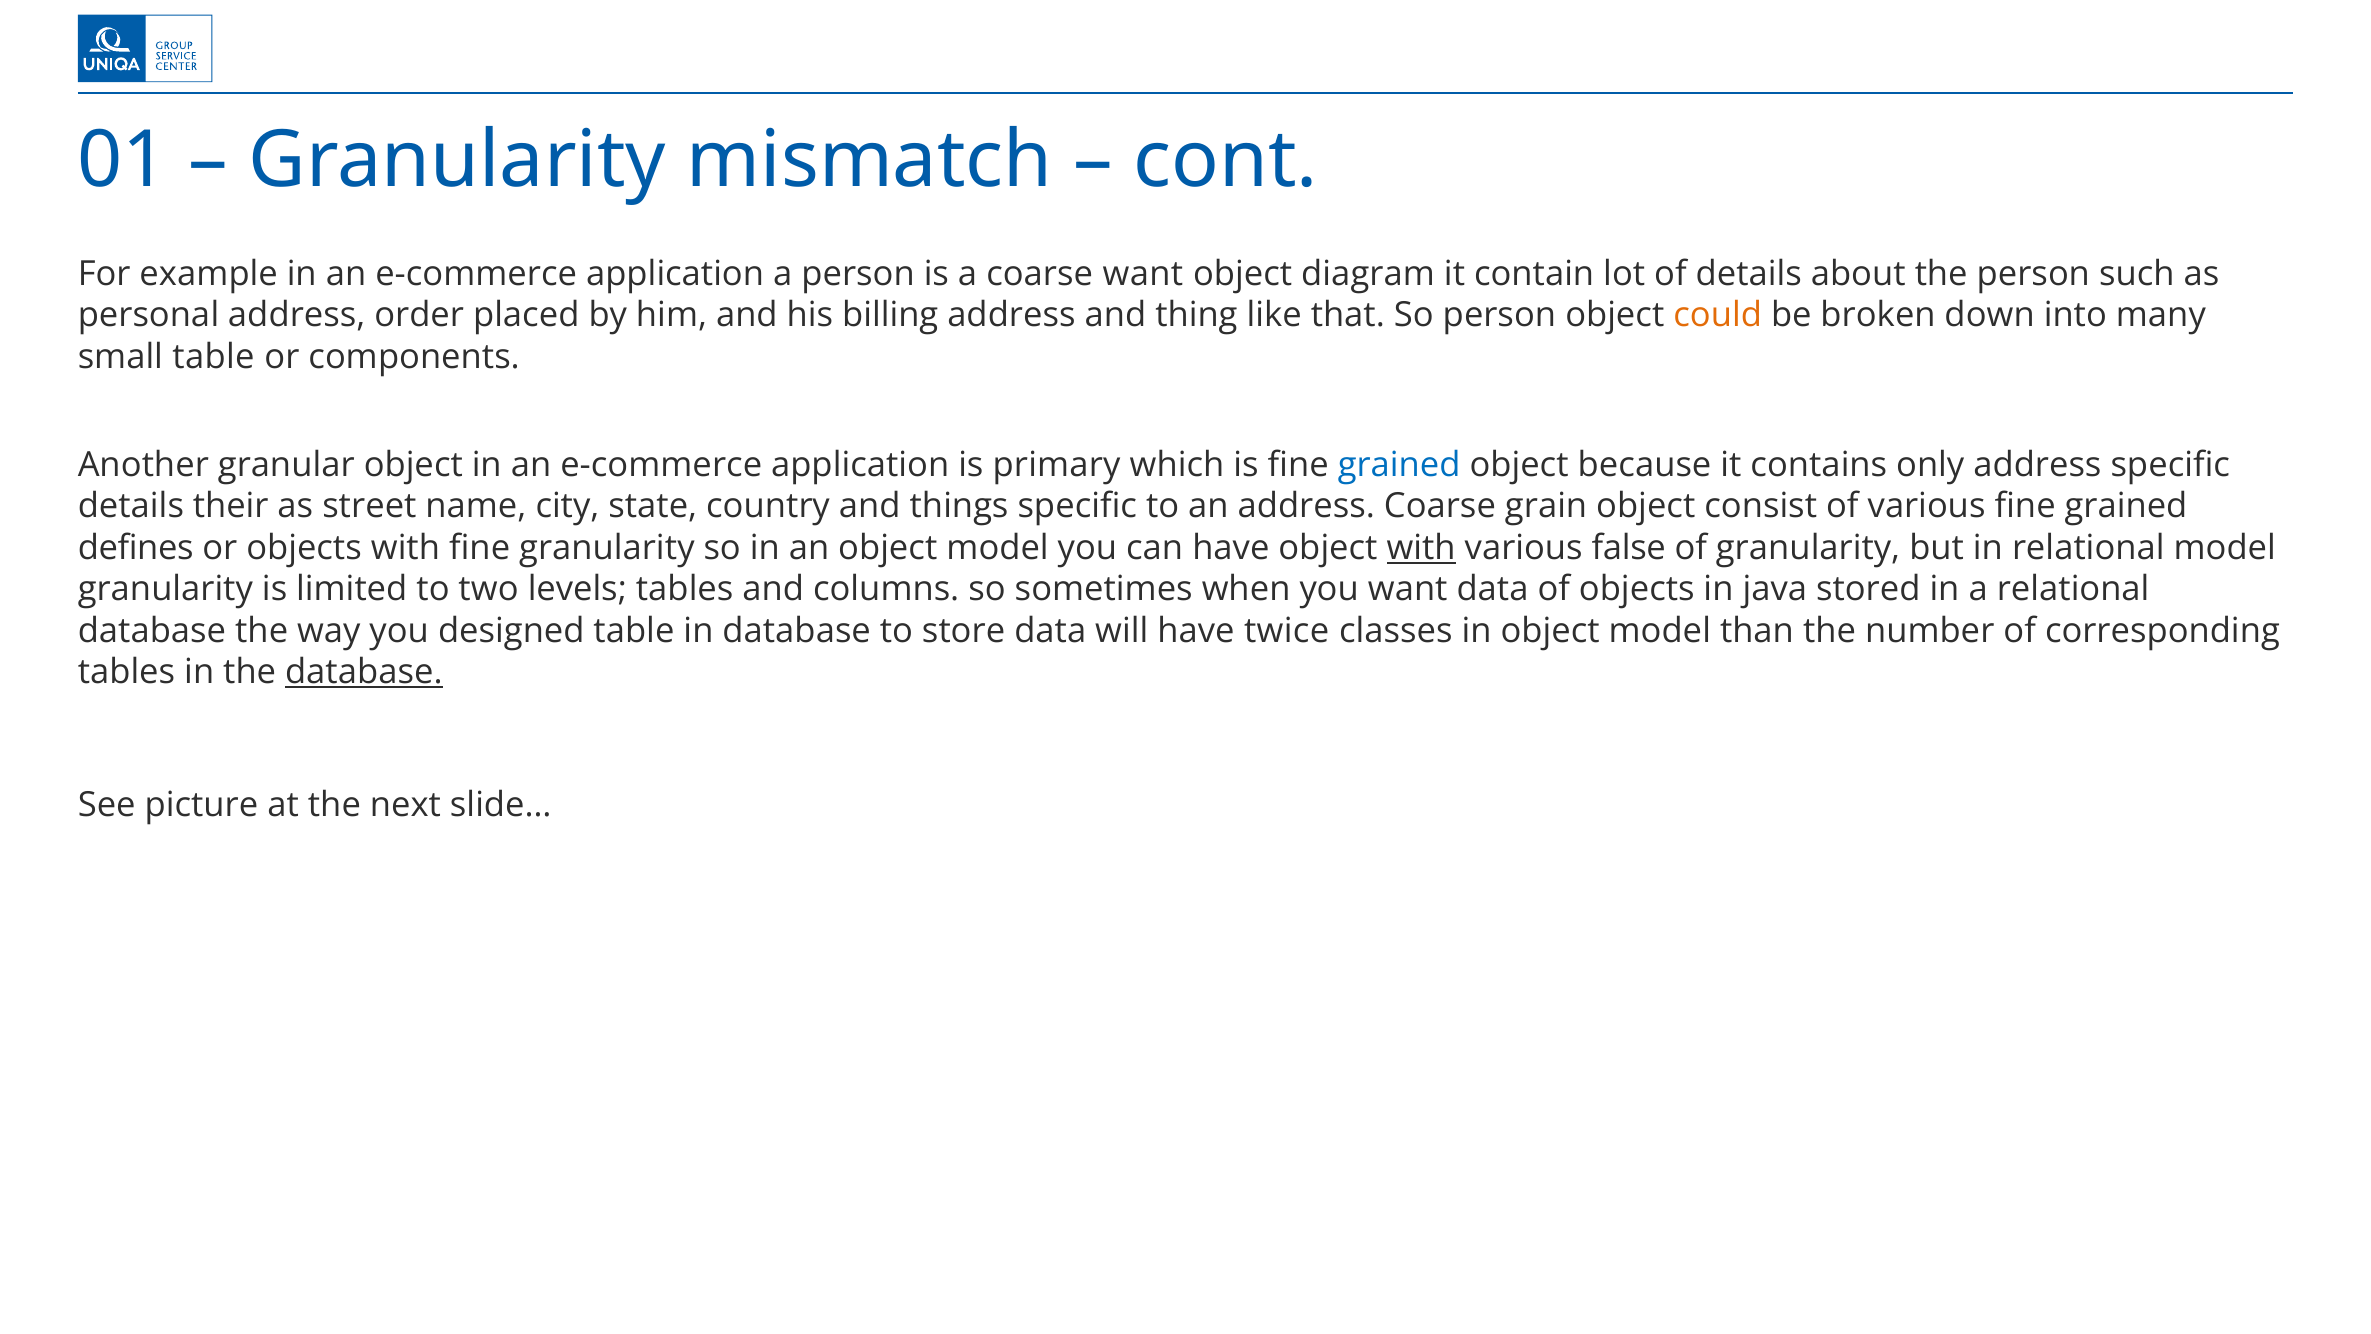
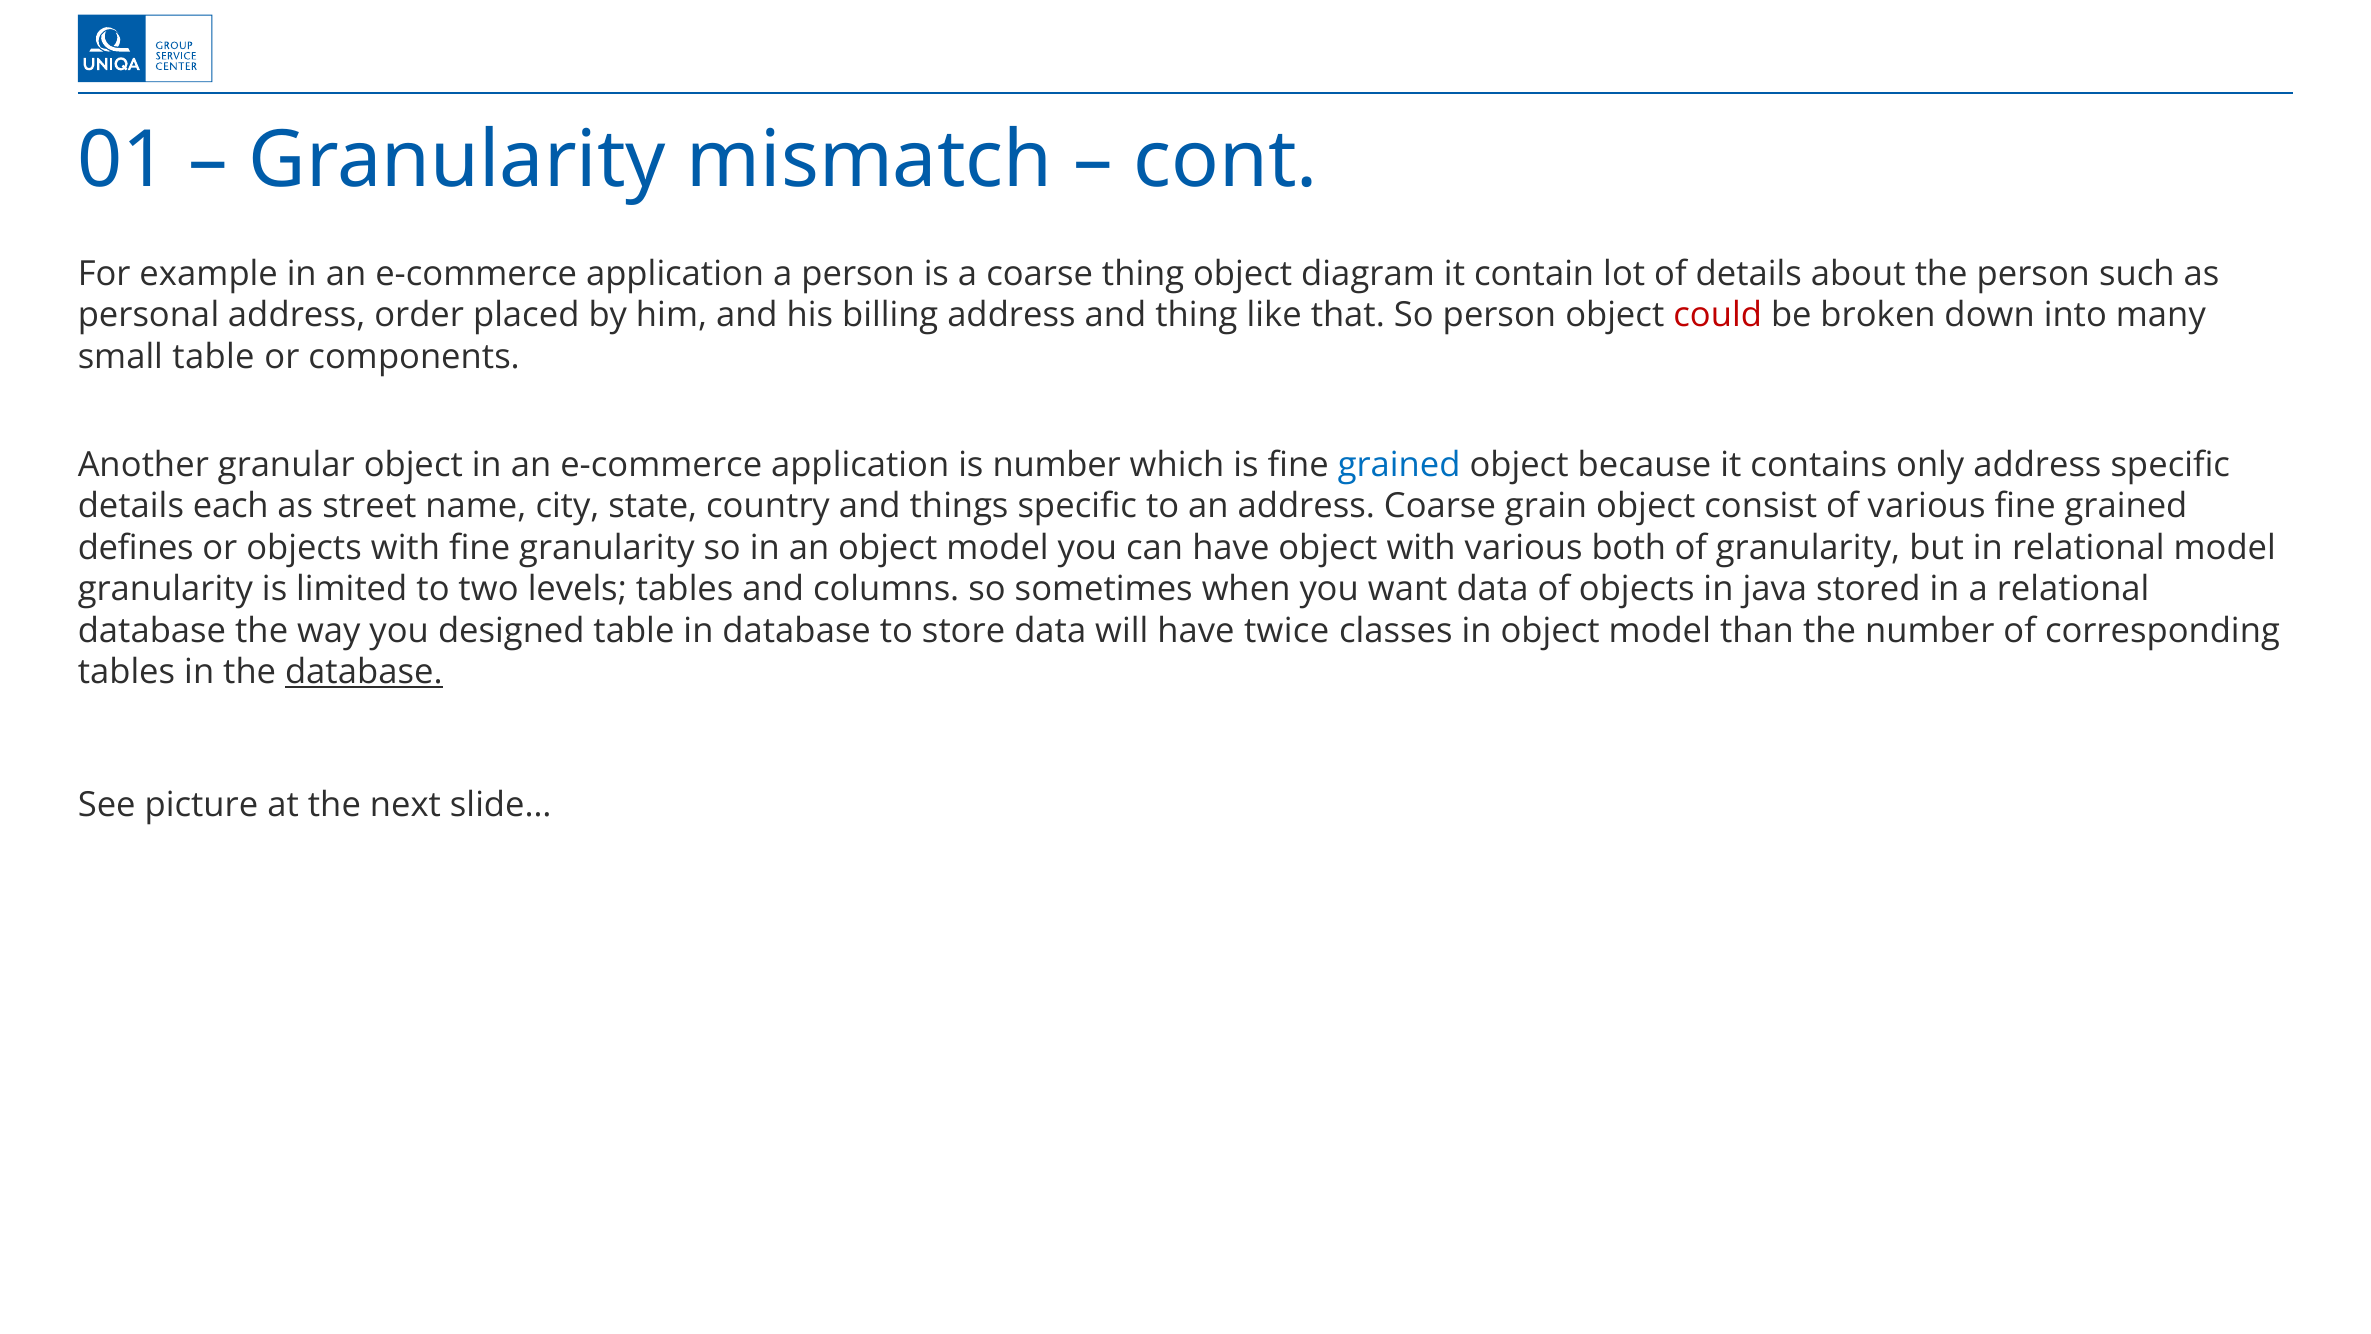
coarse want: want -> thing
could colour: orange -> red
is primary: primary -> number
their: their -> each
with at (1421, 548) underline: present -> none
false: false -> both
